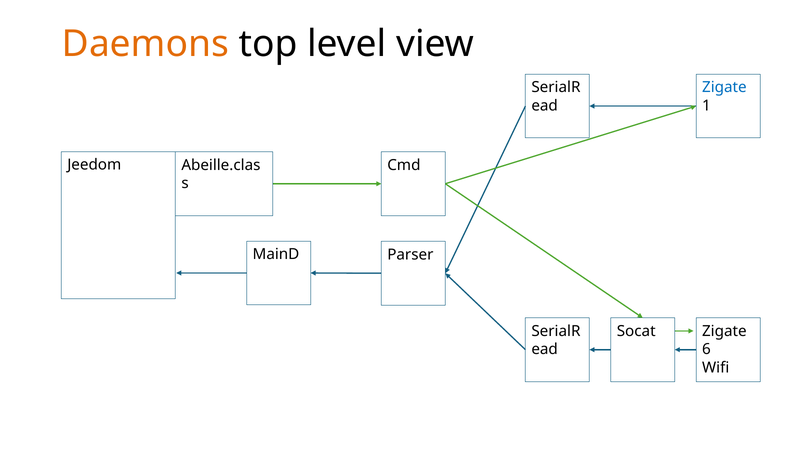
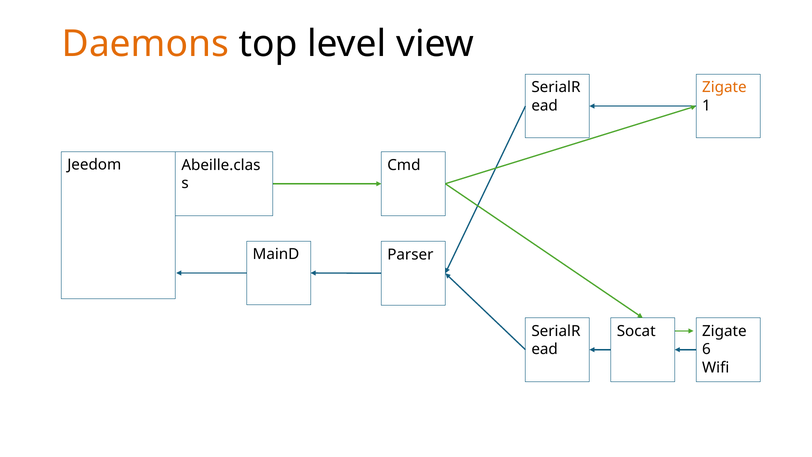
Zigate at (724, 87) colour: blue -> orange
